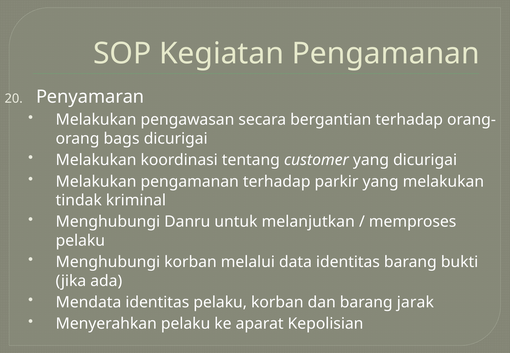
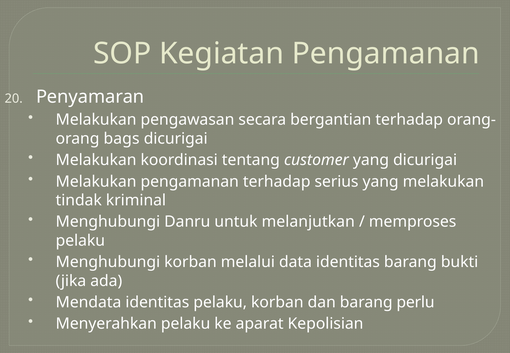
parkir: parkir -> serius
jarak: jarak -> perlu
